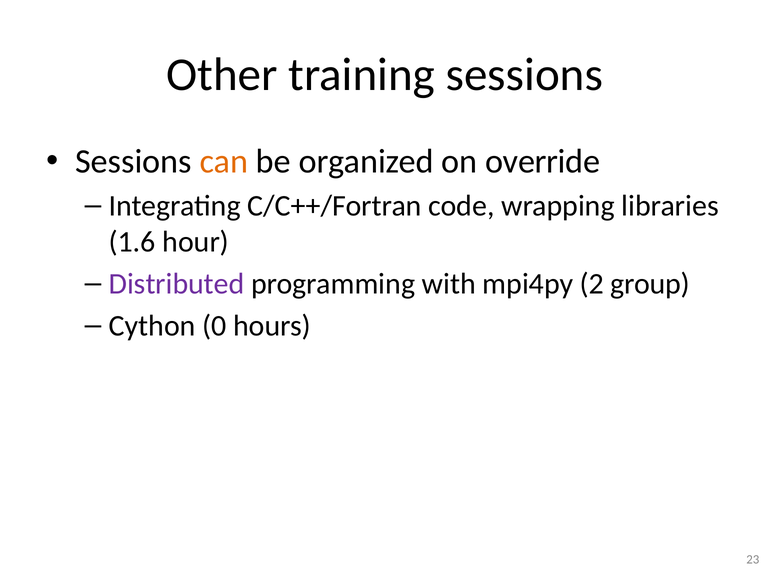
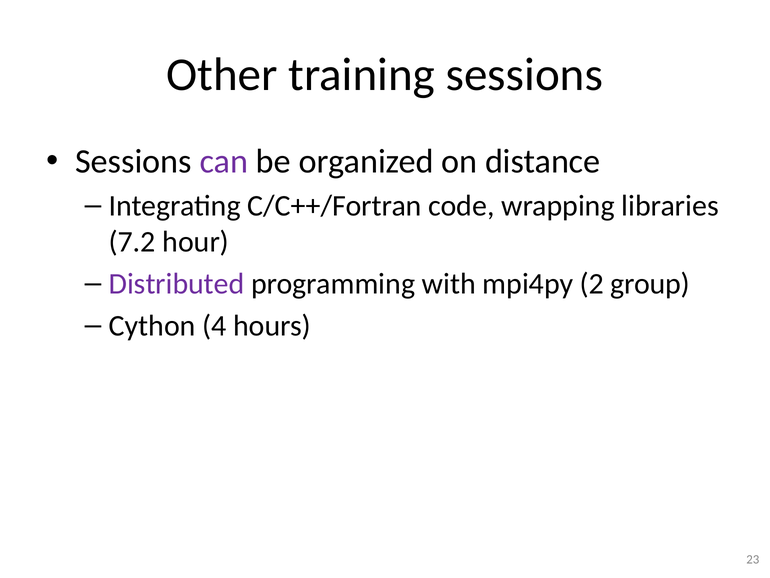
can colour: orange -> purple
override: override -> distance
1.6: 1.6 -> 7.2
0: 0 -> 4
